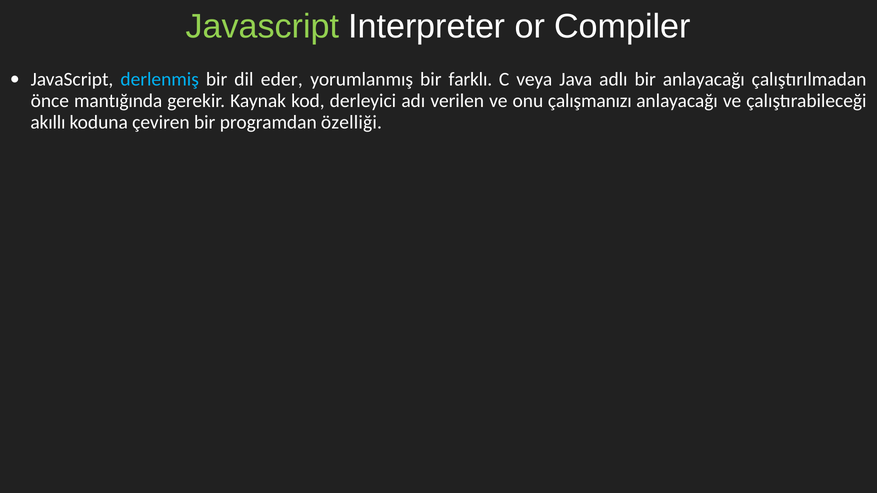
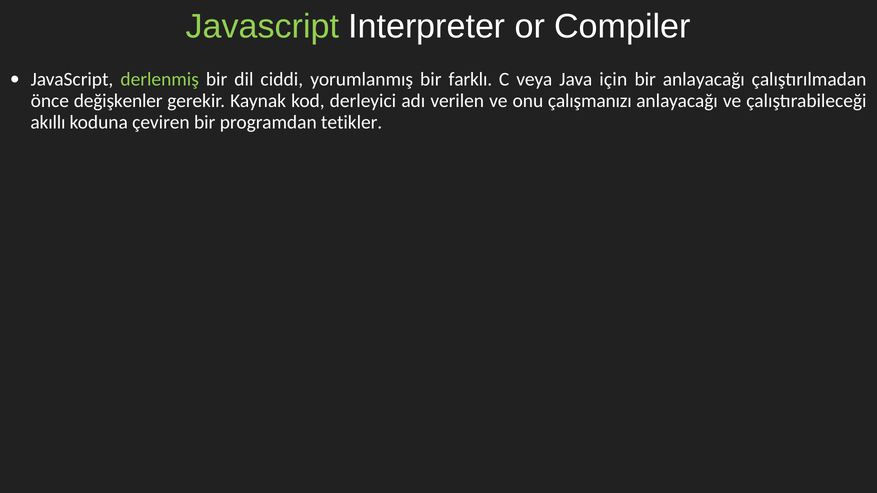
derlenmiş colour: light blue -> light green
eder: eder -> ciddi
adlı: adlı -> için
mantığında: mantığında -> değişkenler
özelliği: özelliği -> tetikler
